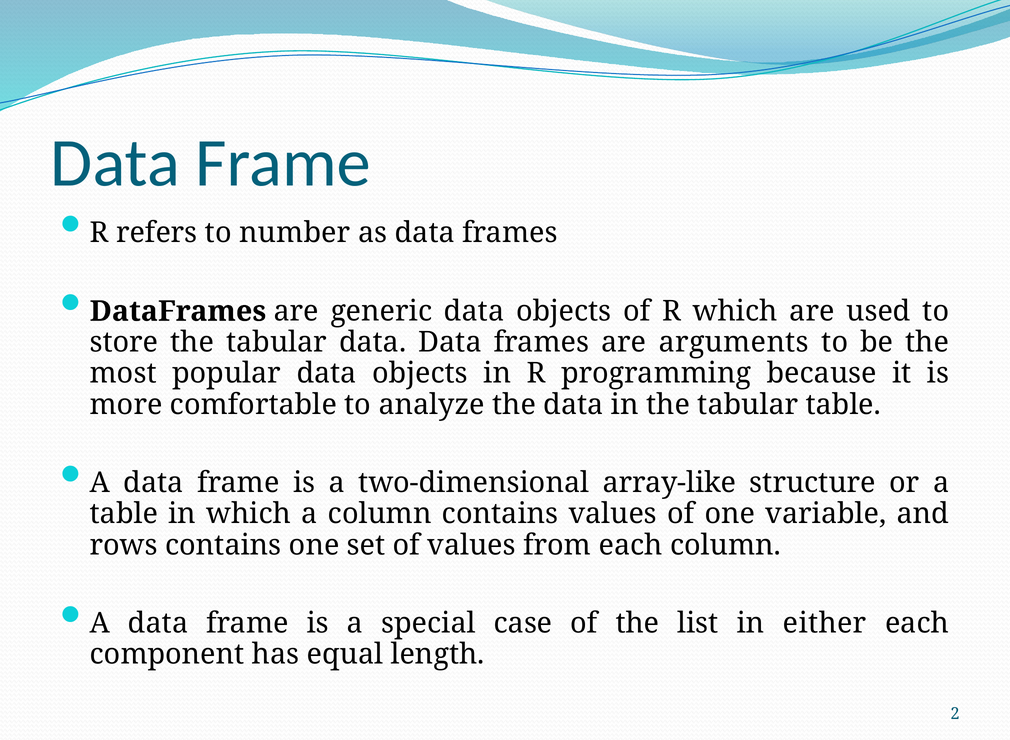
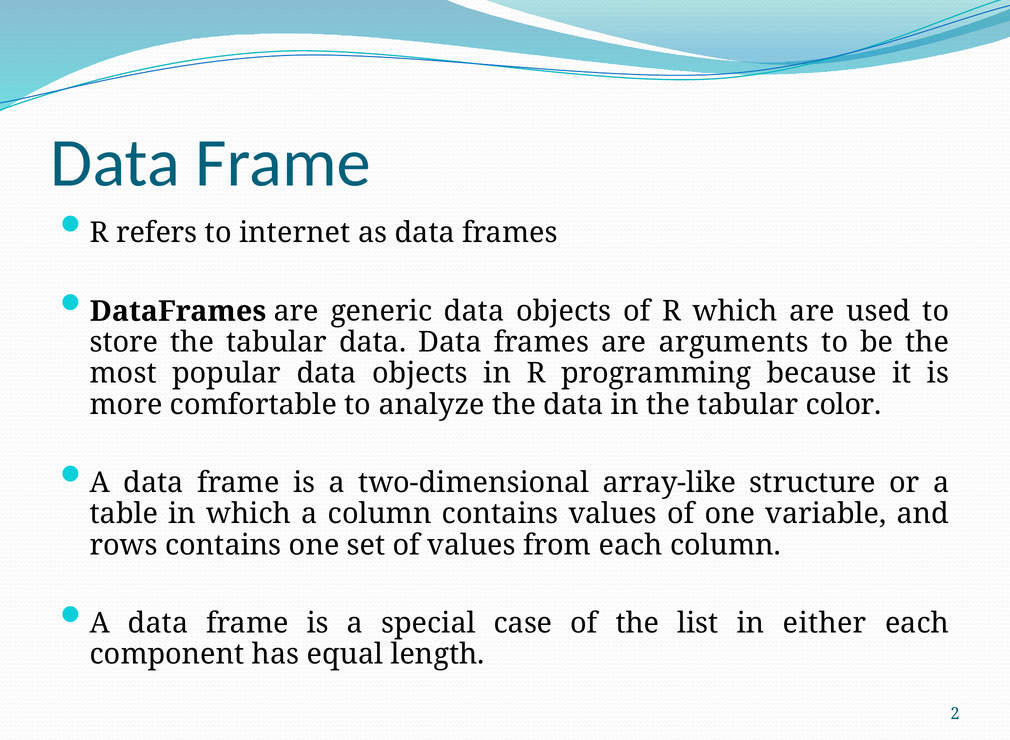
number: number -> internet
tabular table: table -> color
